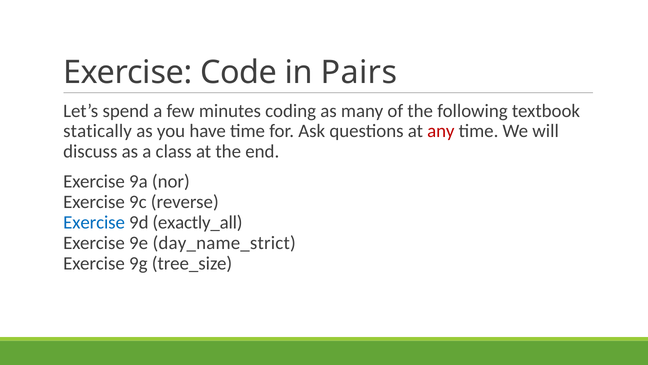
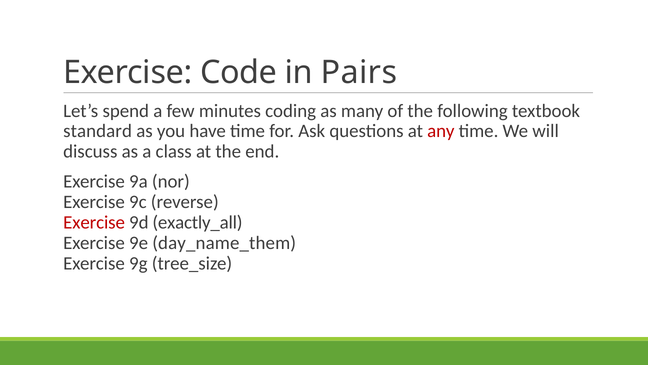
statically: statically -> standard
Exercise at (94, 222) colour: blue -> red
day_name_strict: day_name_strict -> day_name_them
